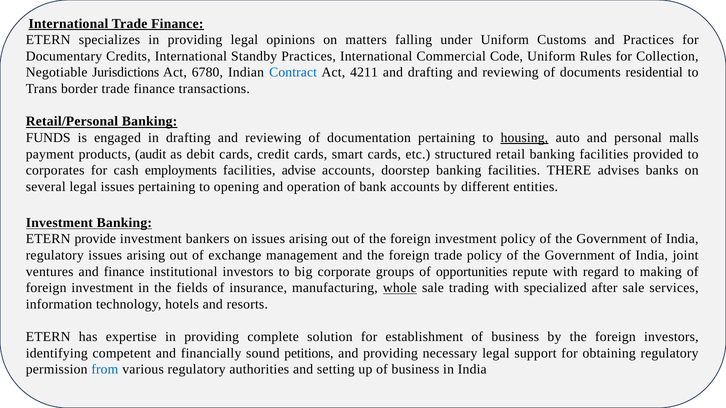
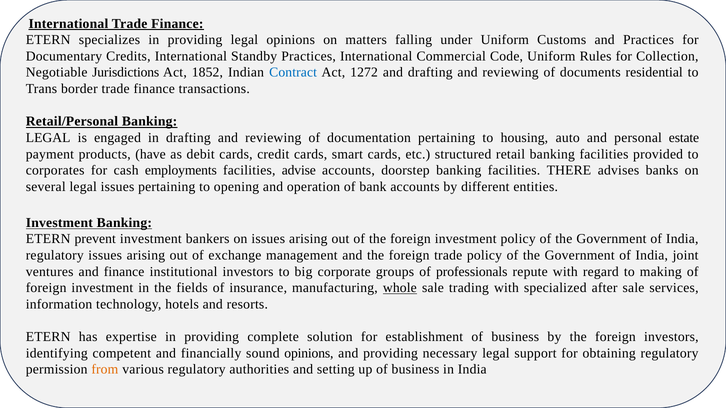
6780: 6780 -> 1852
4211: 4211 -> 1272
FUNDS at (48, 138): FUNDS -> LEGAL
housing underline: present -> none
malls: malls -> estate
audit: audit -> have
provide: provide -> prevent
opportunities: opportunities -> professionals
sound petitions: petitions -> opinions
from colour: blue -> orange
